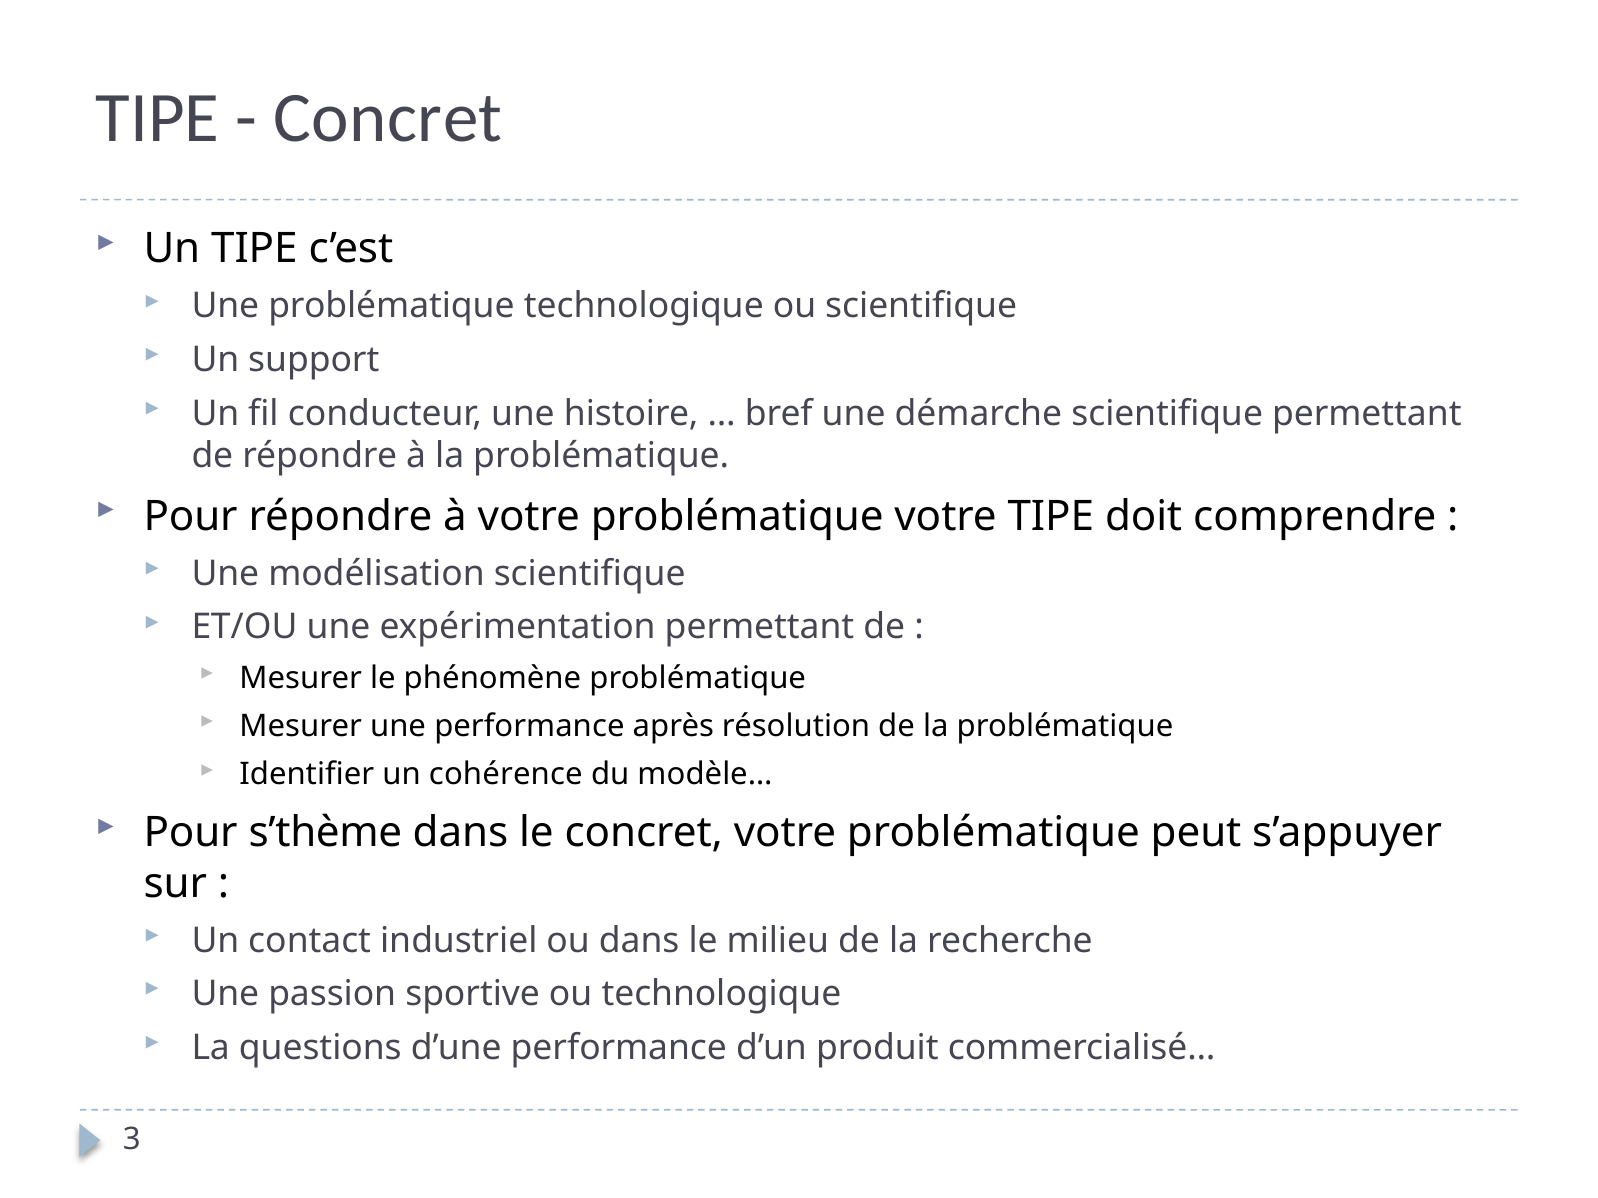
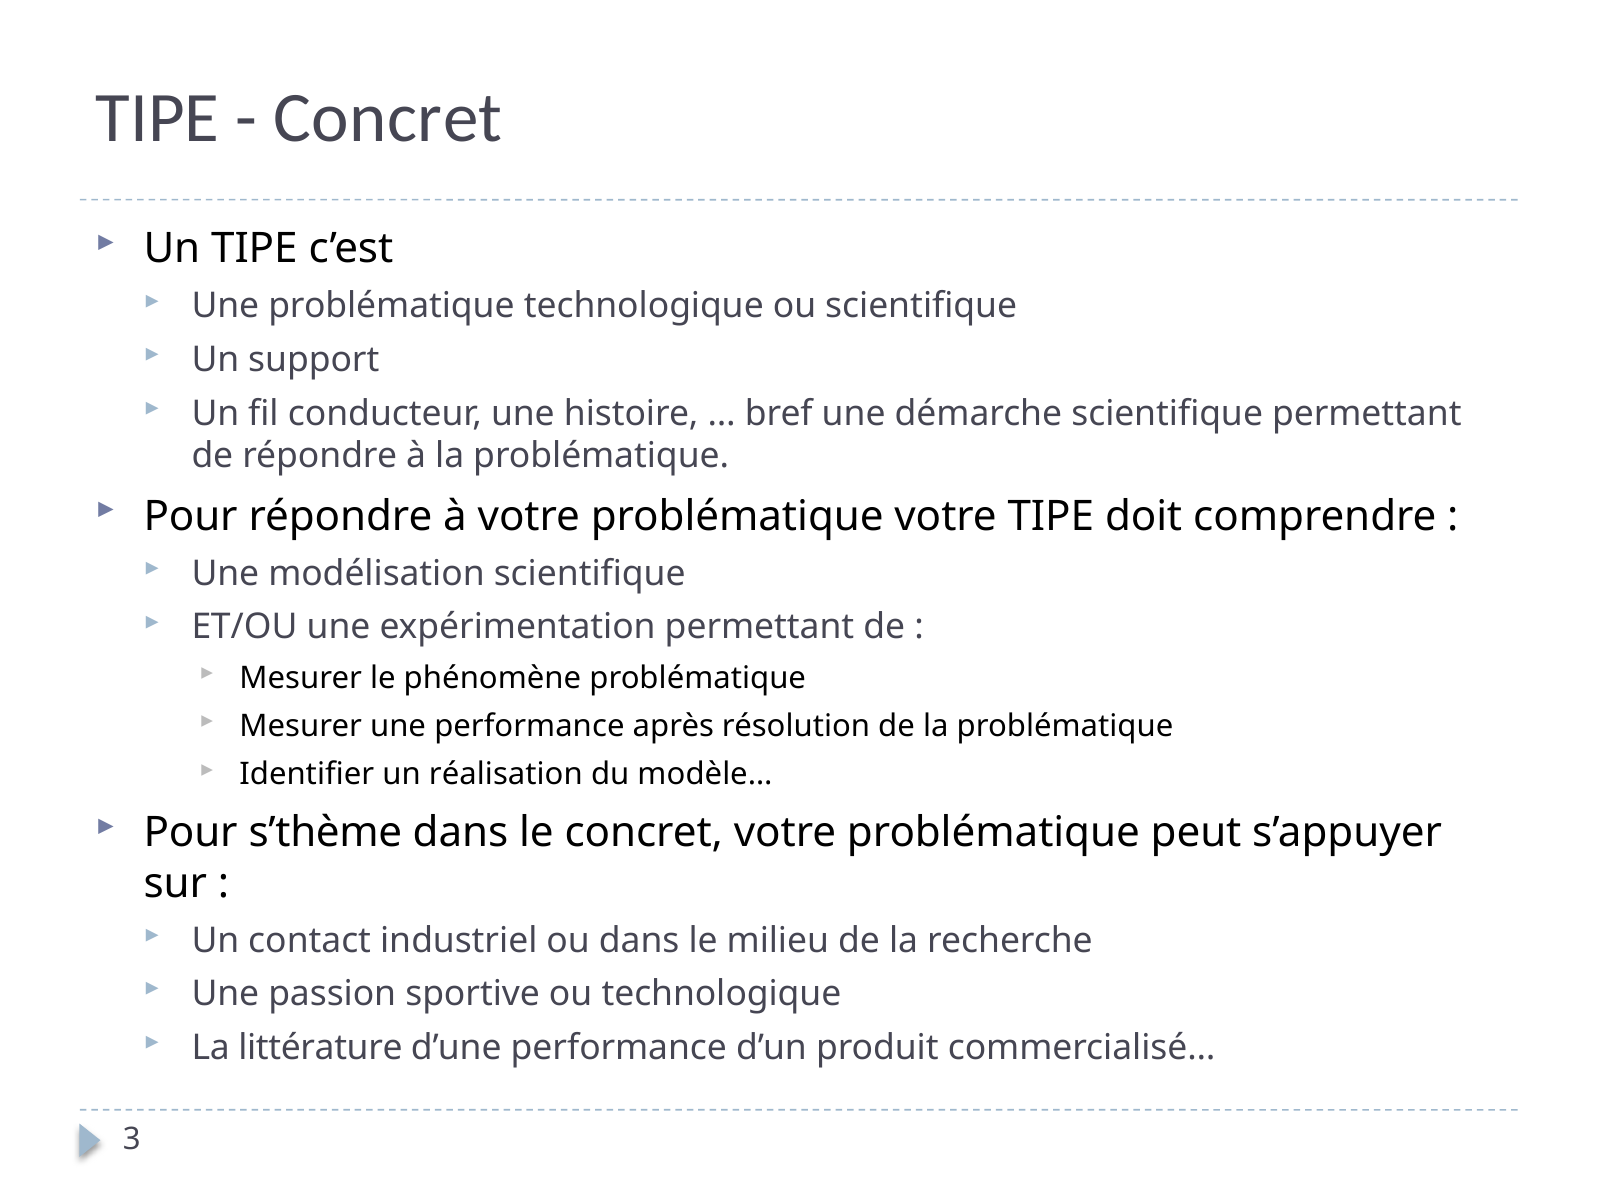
cohérence: cohérence -> réalisation
questions: questions -> littérature
